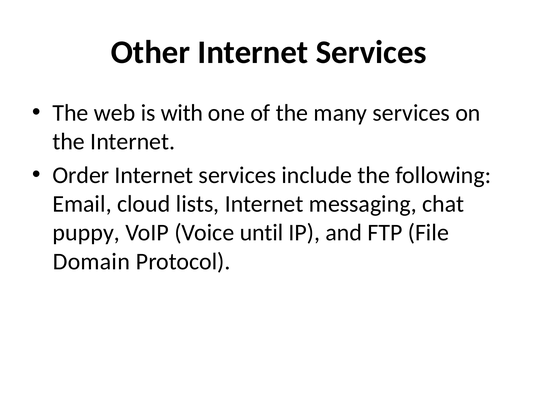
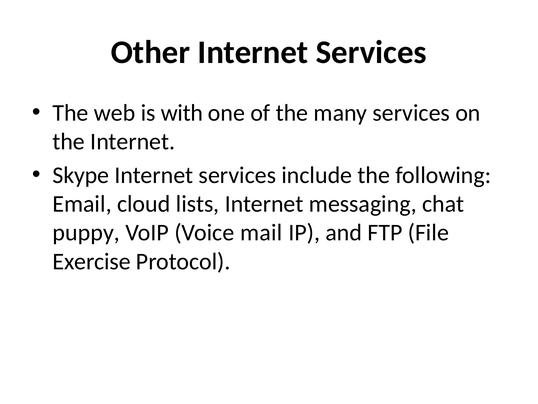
Order: Order -> Skype
until: until -> mail
Domain: Domain -> Exercise
